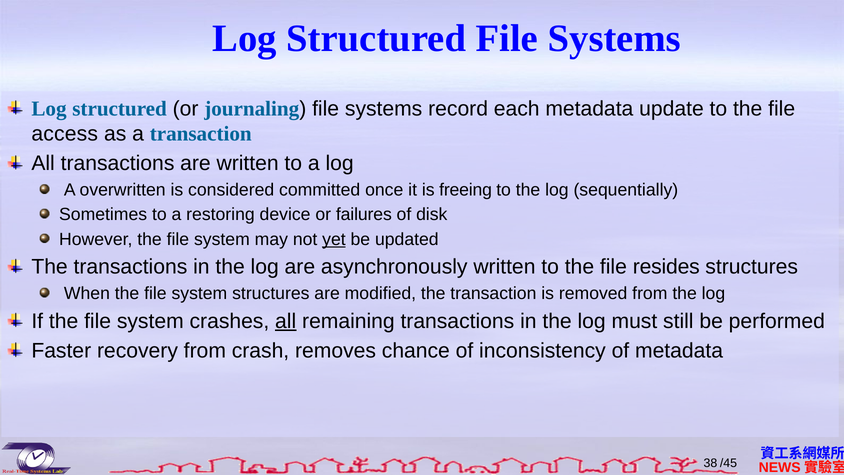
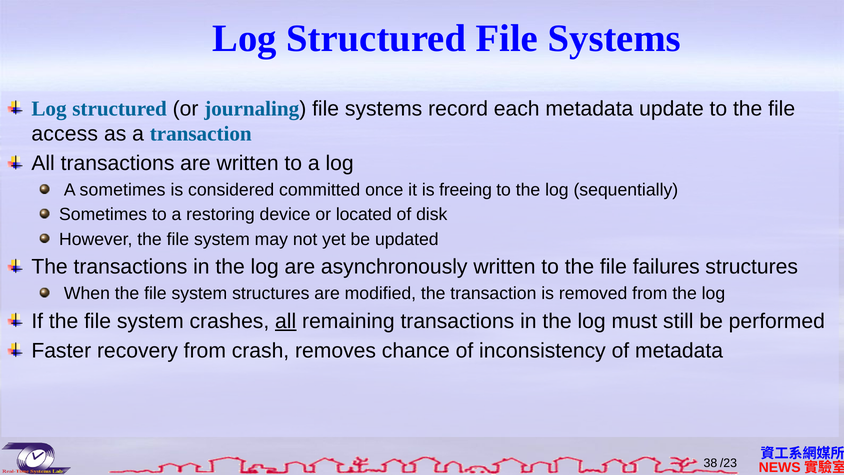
A overwritten: overwritten -> sometimes
failures: failures -> located
yet underline: present -> none
resides: resides -> failures
/45: /45 -> /23
